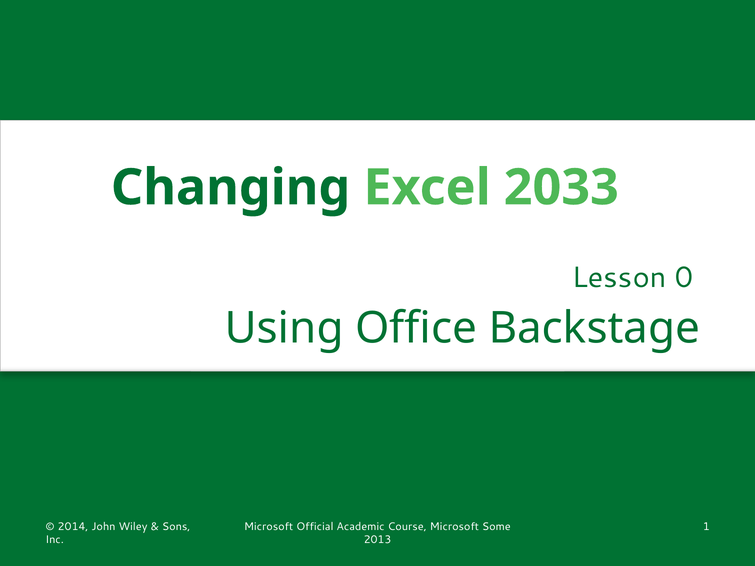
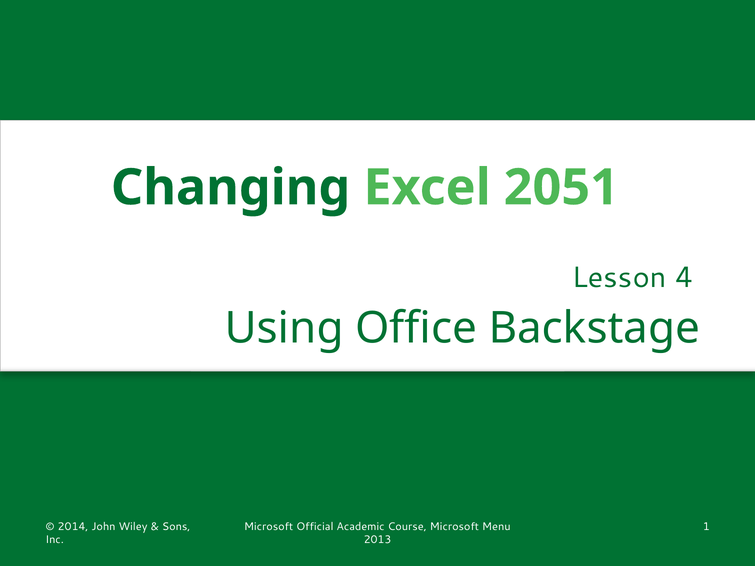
2033: 2033 -> 2051
0: 0 -> 4
Some: Some -> Menu
